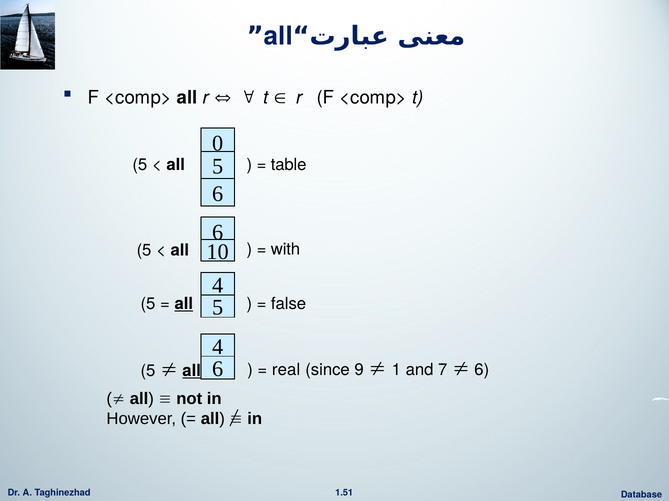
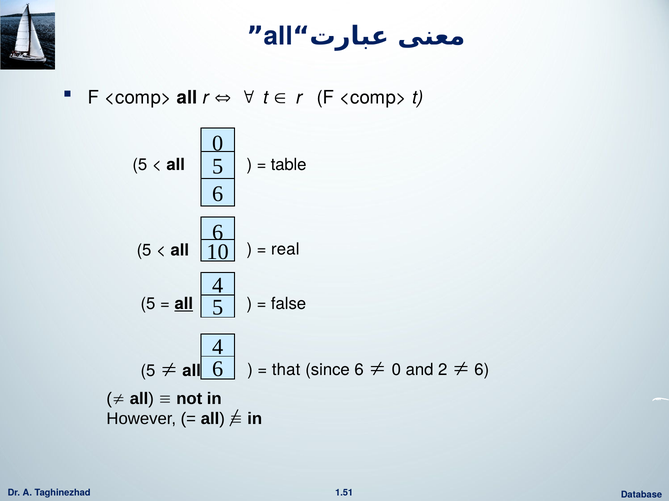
with: with -> real
all at (192, 371) underline: present -> none
real: real -> that
since 9: 9 -> 6
1 at (396, 370): 1 -> 0
7: 7 -> 2
